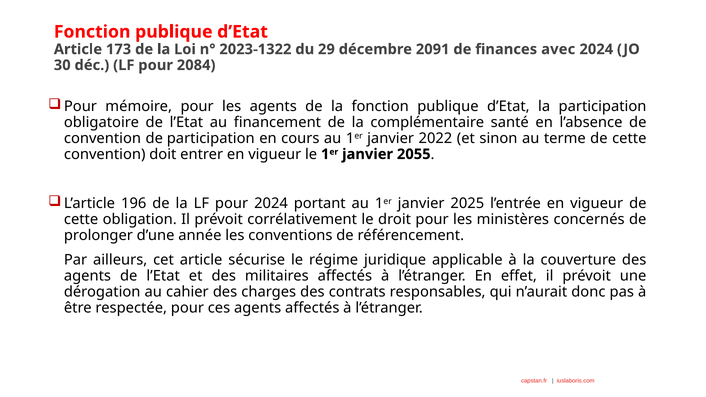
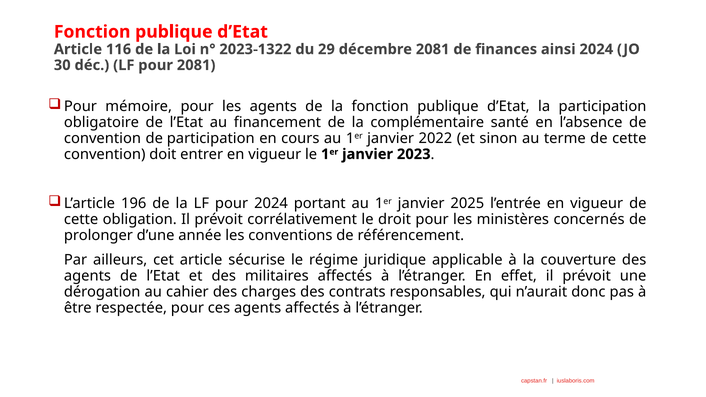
173: 173 -> 116
décembre 2091: 2091 -> 2081
avec: avec -> ainsi
pour 2084: 2084 -> 2081
2055: 2055 -> 2023
